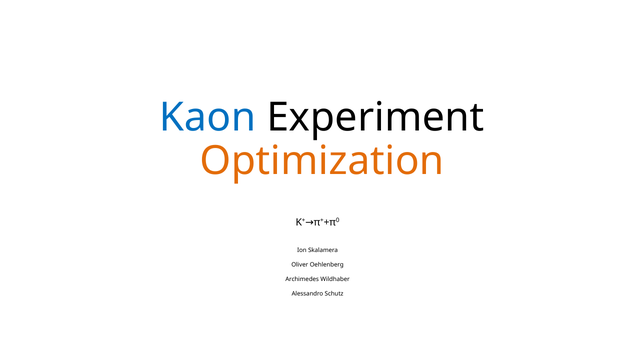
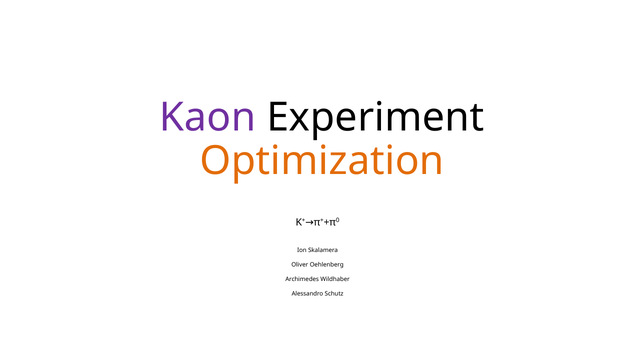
Kaon colour: blue -> purple
